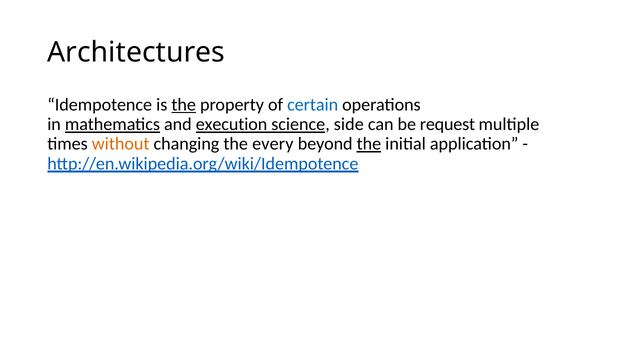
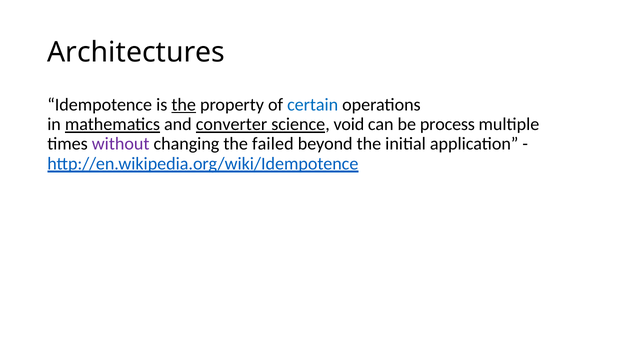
execution: execution -> converter
side: side -> void
request: request -> process
without colour: orange -> purple
every: every -> failed
the at (369, 144) underline: present -> none
